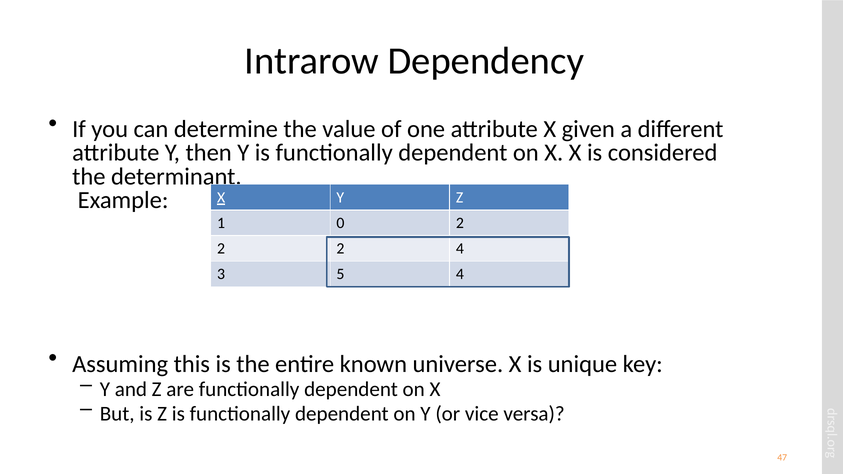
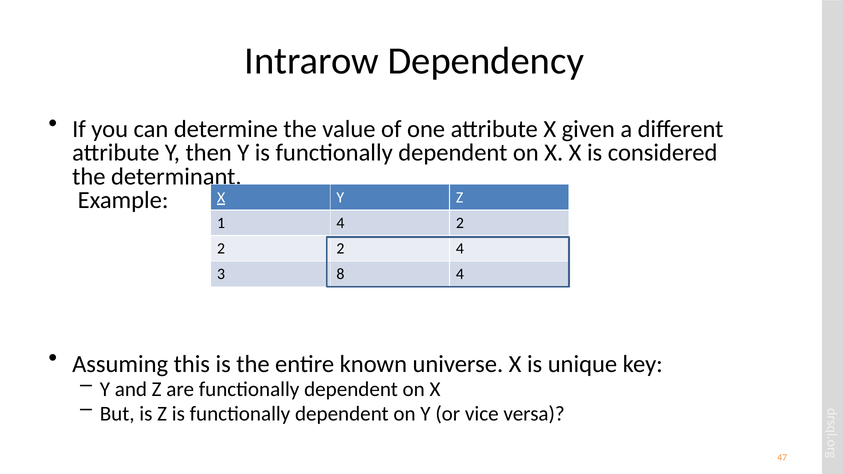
1 0: 0 -> 4
5: 5 -> 8
